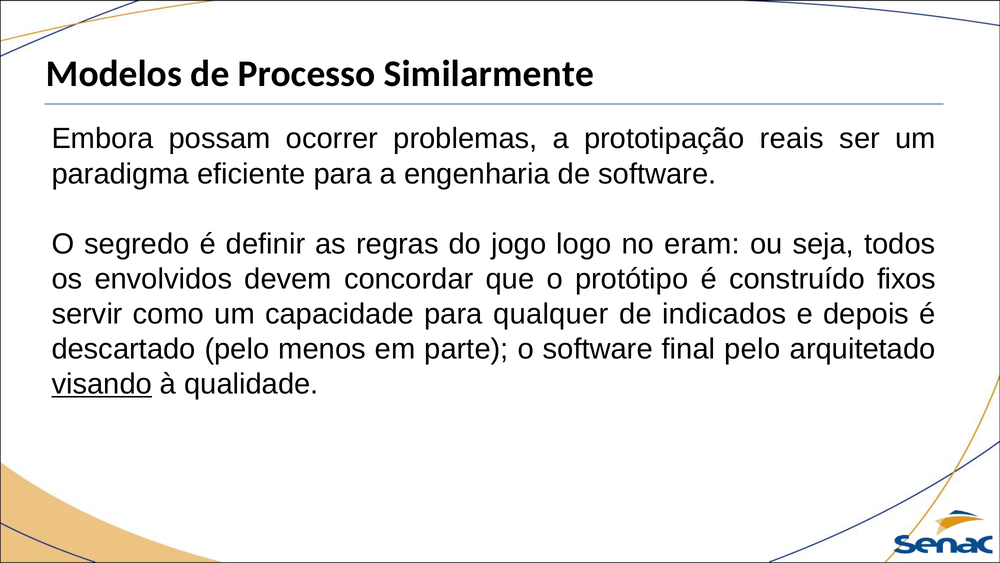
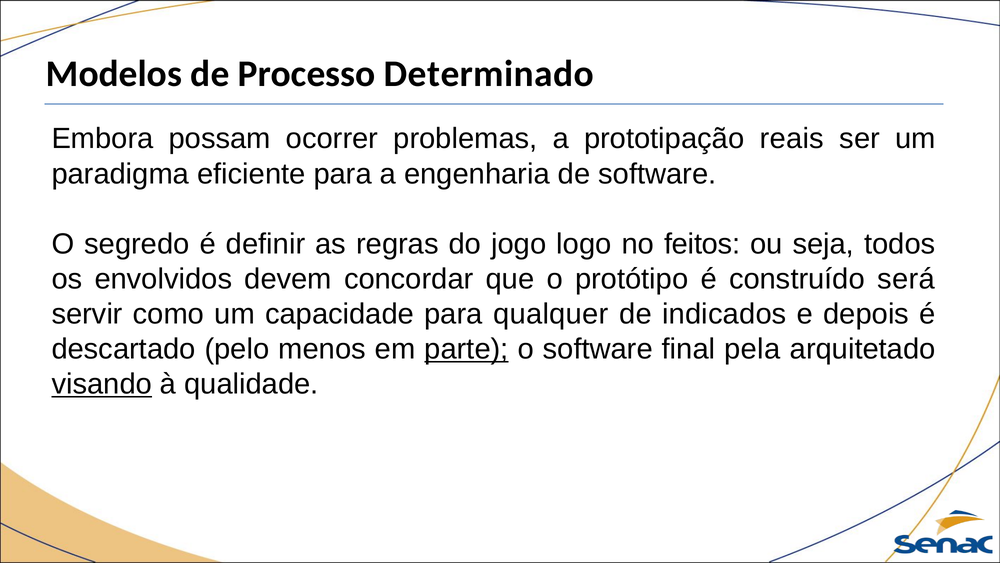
Similarmente: Similarmente -> Determinado
eram: eram -> feitos
fixos: fixos -> será
parte underline: none -> present
final pelo: pelo -> pela
